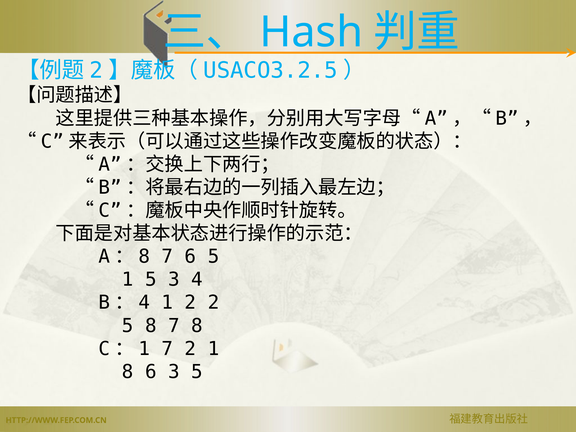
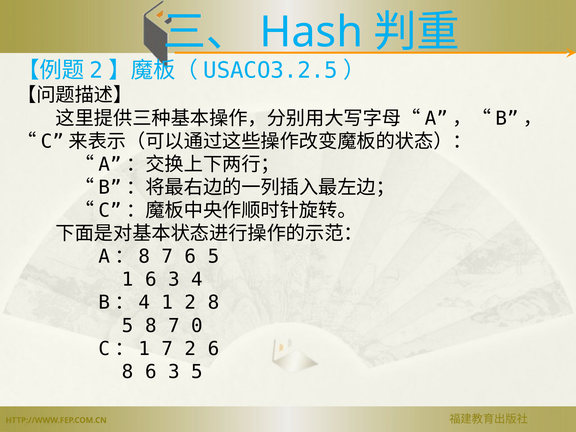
1 5: 5 -> 6
2 2: 2 -> 8
7 8: 8 -> 0
2 1: 1 -> 6
